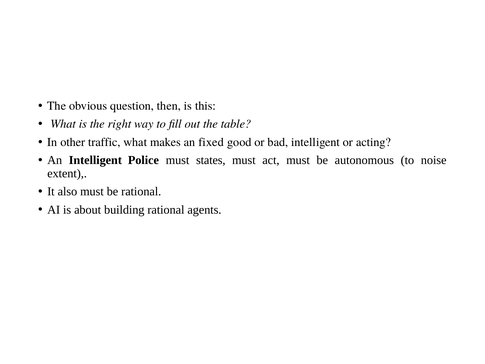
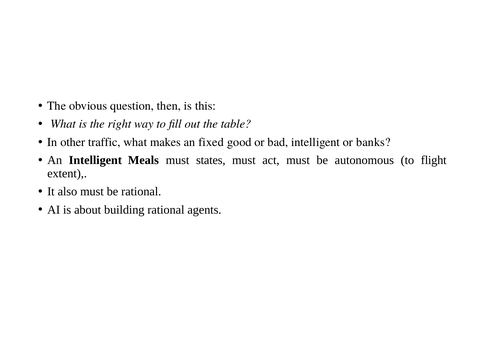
acting: acting -> banks
Police: Police -> Meals
noise: noise -> flight
